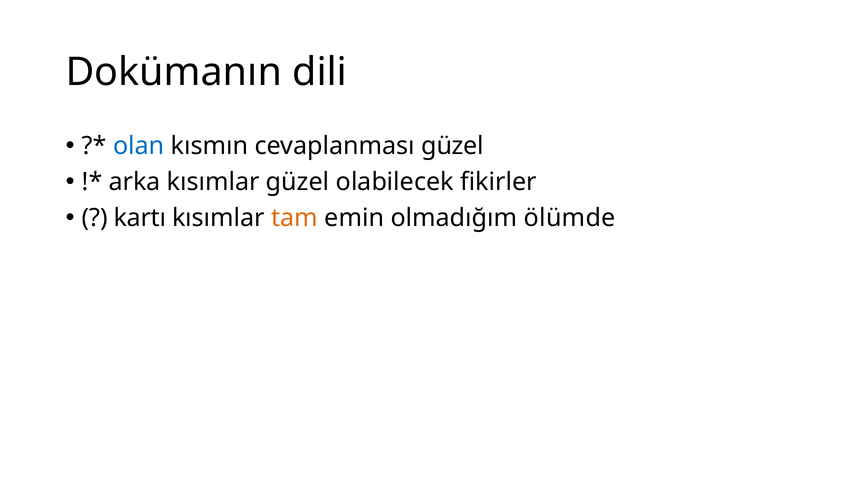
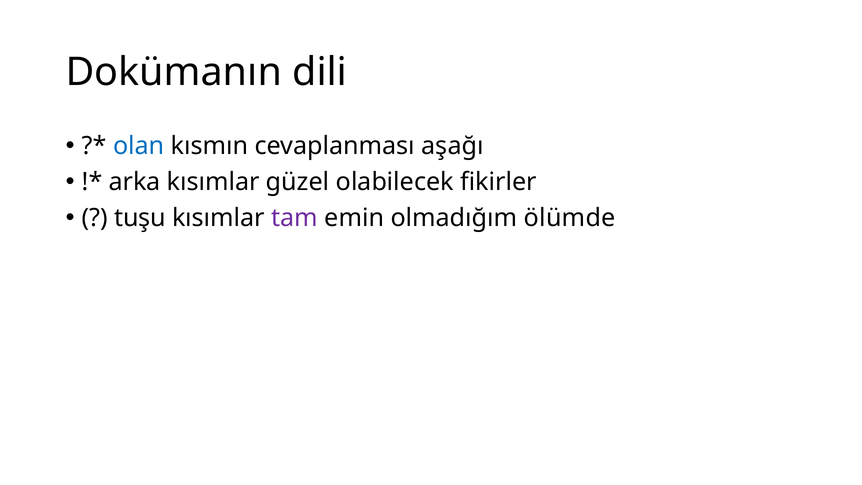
cevaplanması güzel: güzel -> aşağı
kartı: kartı -> tuşu
tam colour: orange -> purple
